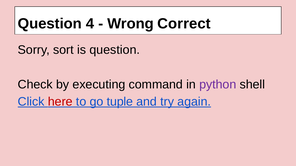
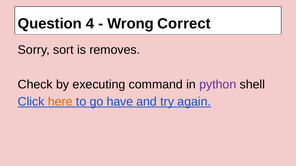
is question: question -> removes
here colour: red -> orange
tuple: tuple -> have
